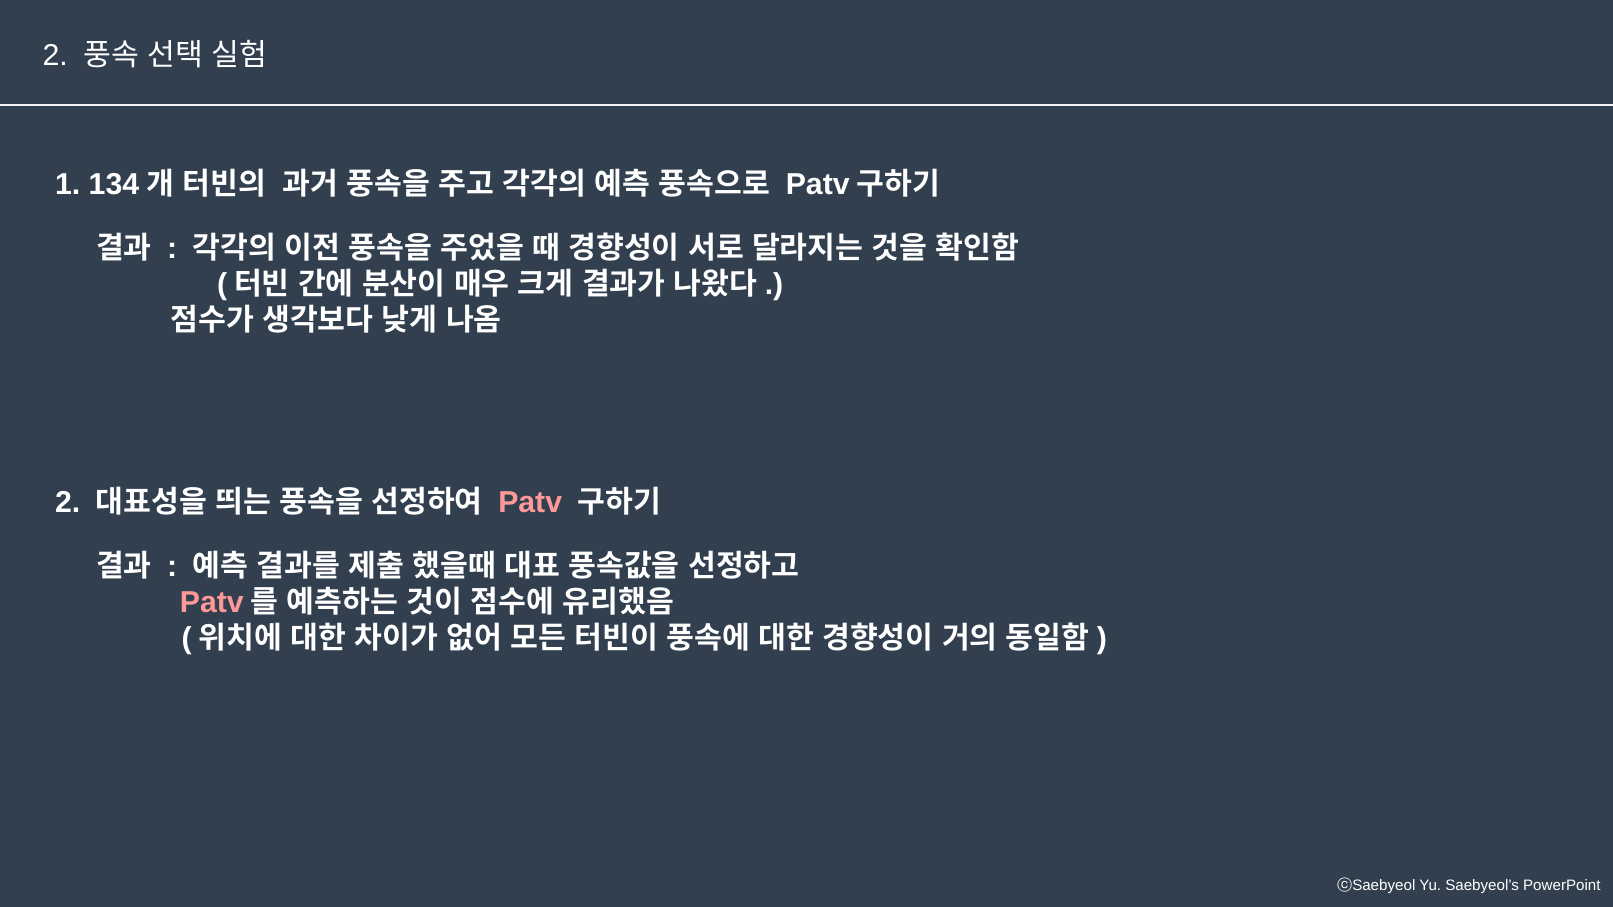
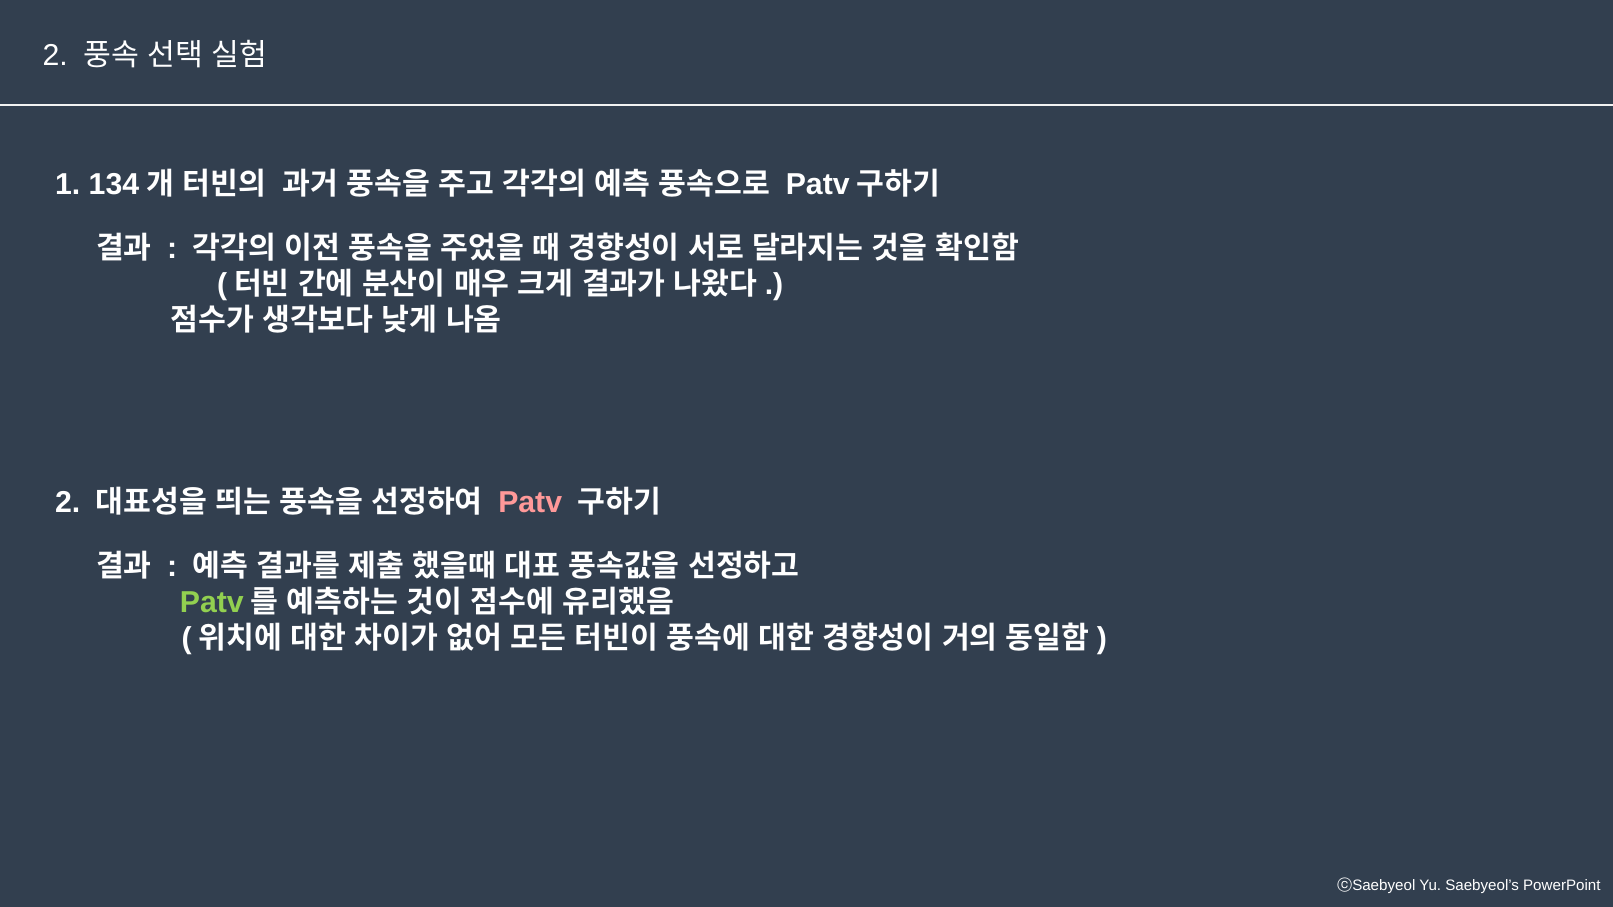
Patv at (212, 603) colour: pink -> light green
